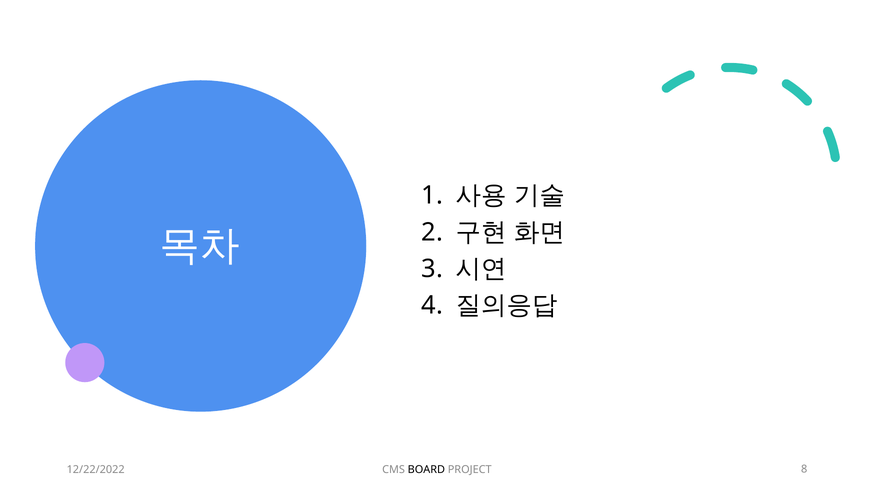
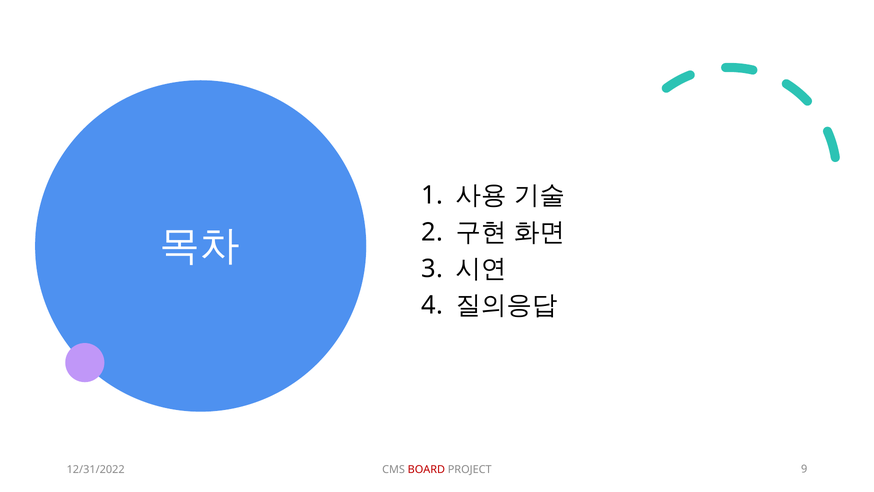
12/22/2022: 12/22/2022 -> 12/31/2022
BOARD colour: black -> red
8: 8 -> 9
